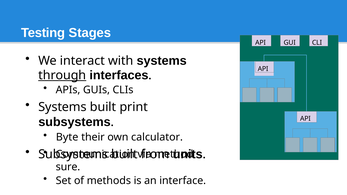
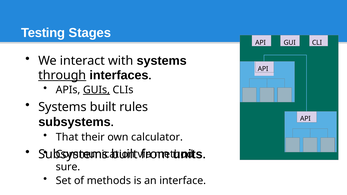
GUIs underline: none -> present
print: print -> rules
Byte: Byte -> That
